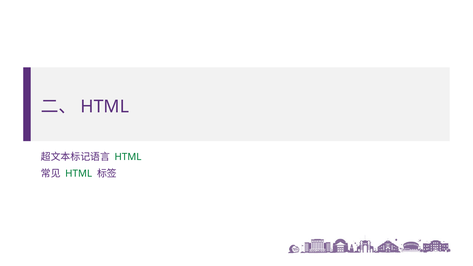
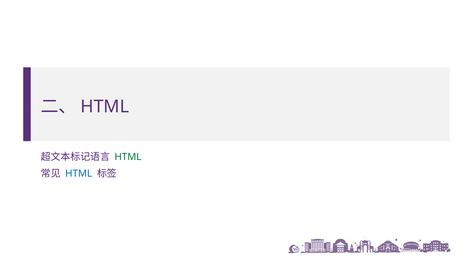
HTML at (79, 174) colour: green -> blue
